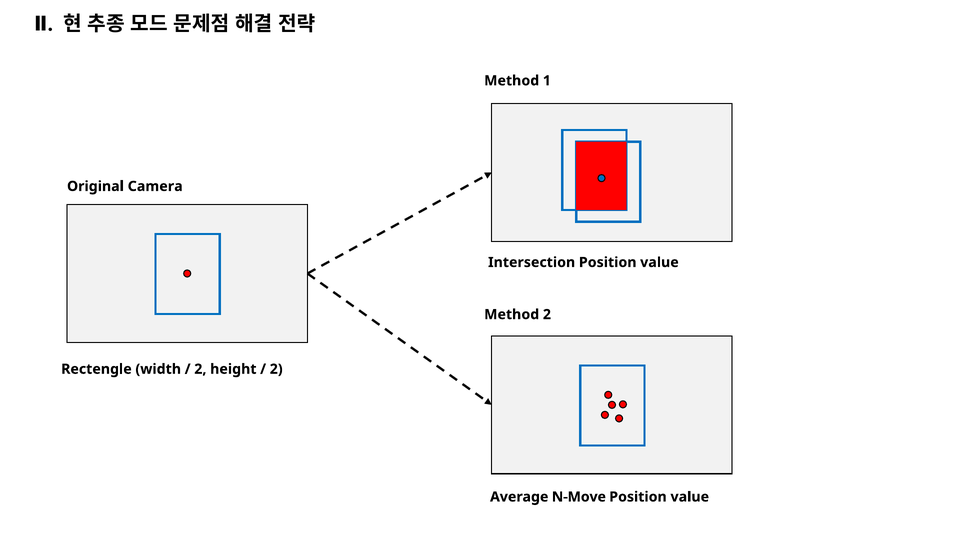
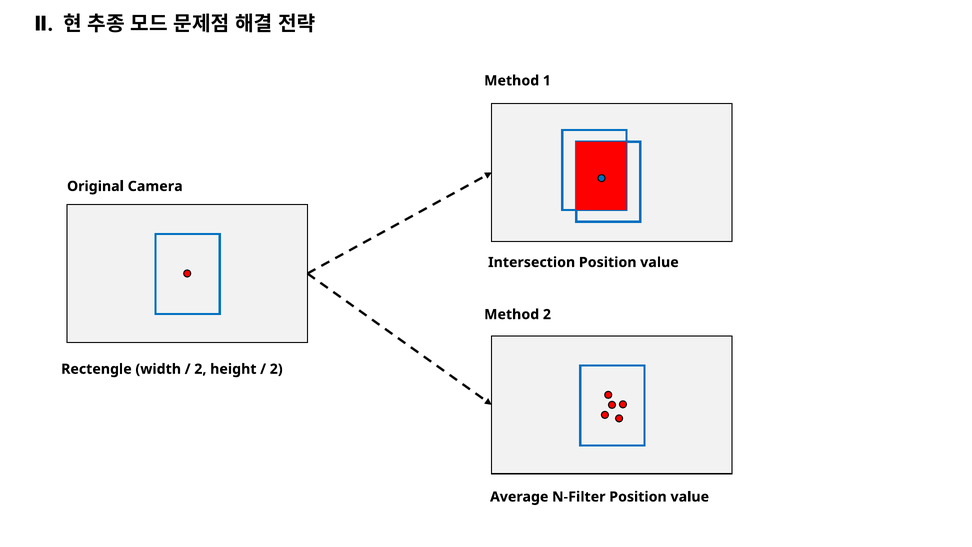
N-Move: N-Move -> N-Filter
